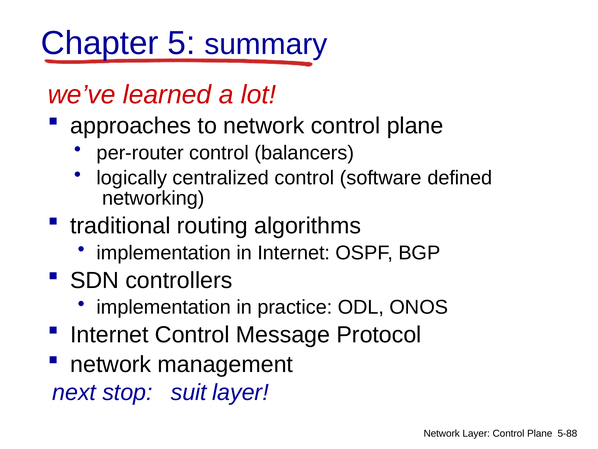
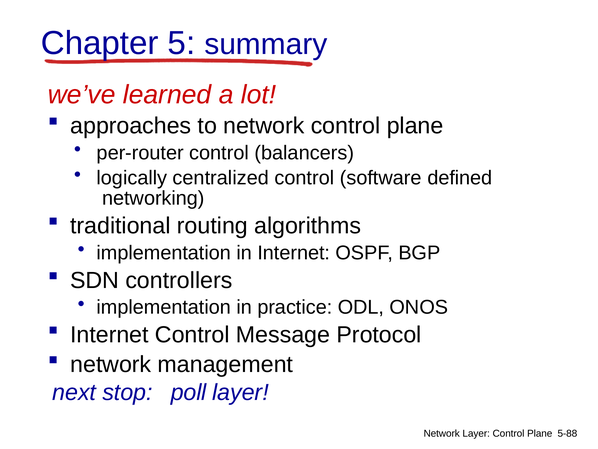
suit: suit -> poll
